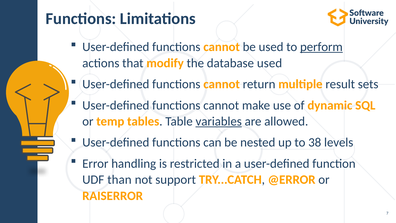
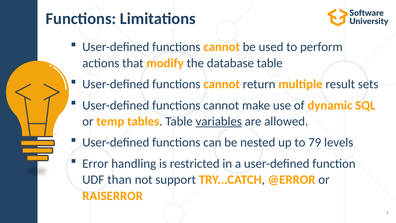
perform underline: present -> none
database used: used -> table
38: 38 -> 79
